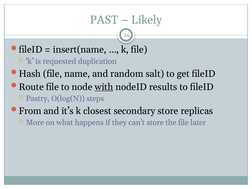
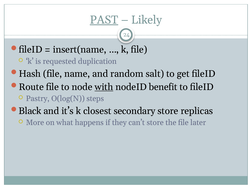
PAST underline: none -> present
results: results -> benefit
From: From -> Black
